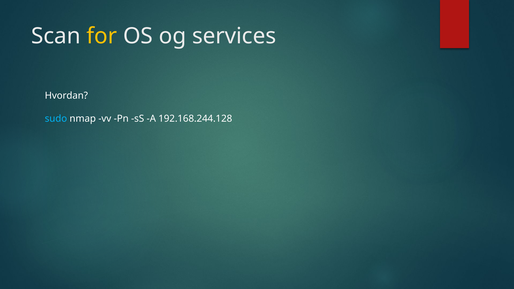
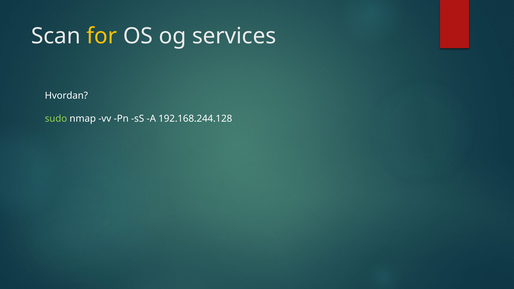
sudo colour: light blue -> light green
